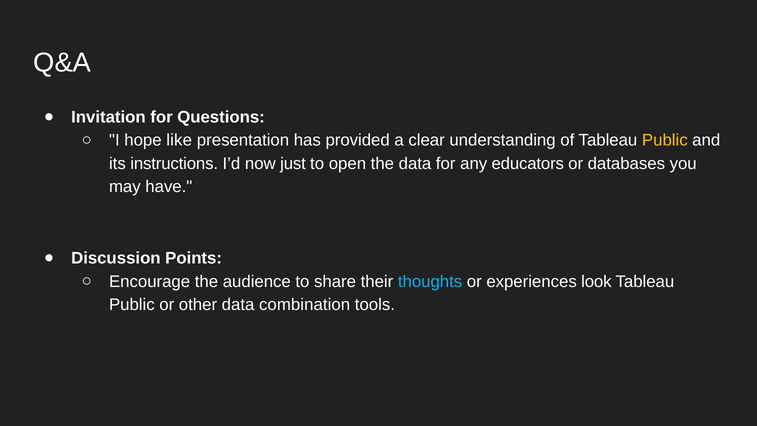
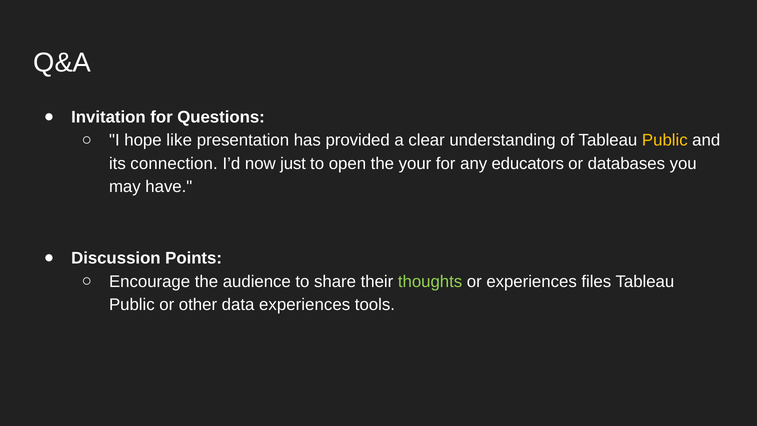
instructions: instructions -> connection
the data: data -> your
thoughts colour: light blue -> light green
look: look -> files
data combination: combination -> experiences
